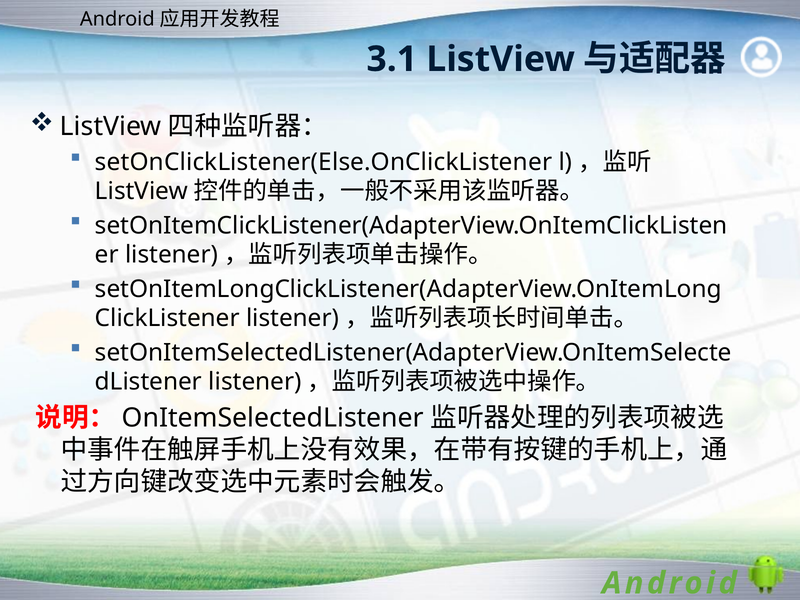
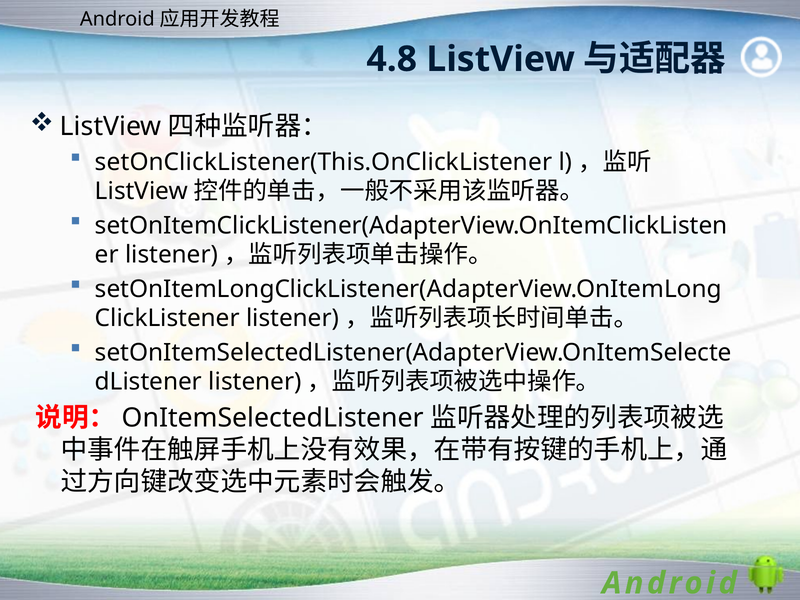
3.1: 3.1 -> 4.8
setOnClickListener(Else.OnClickListener: setOnClickListener(Else.OnClickListener -> setOnClickListener(This.OnClickListener
